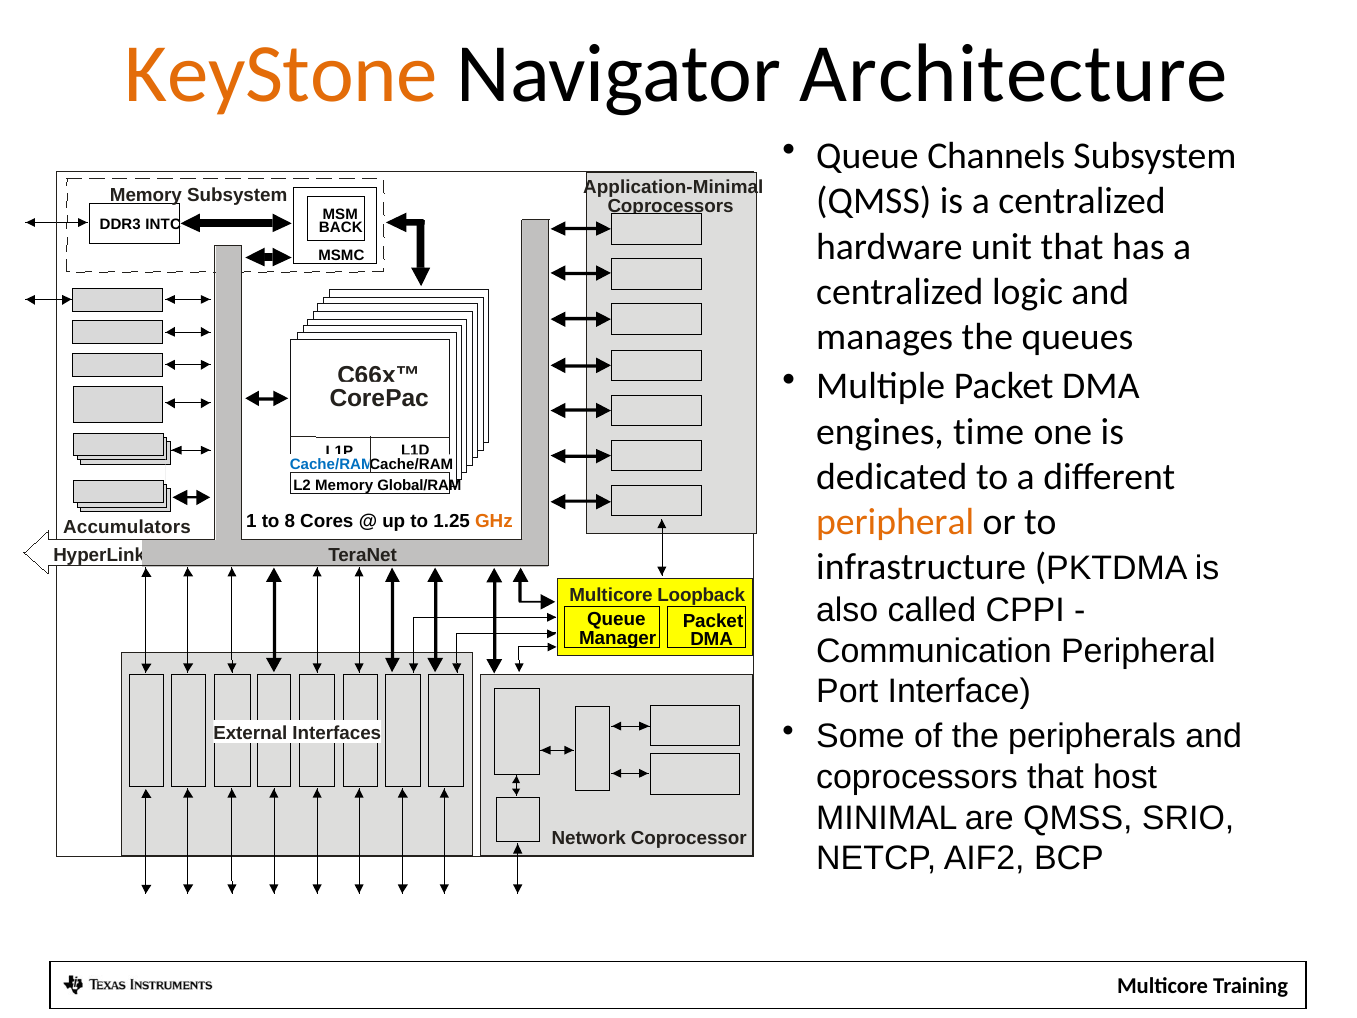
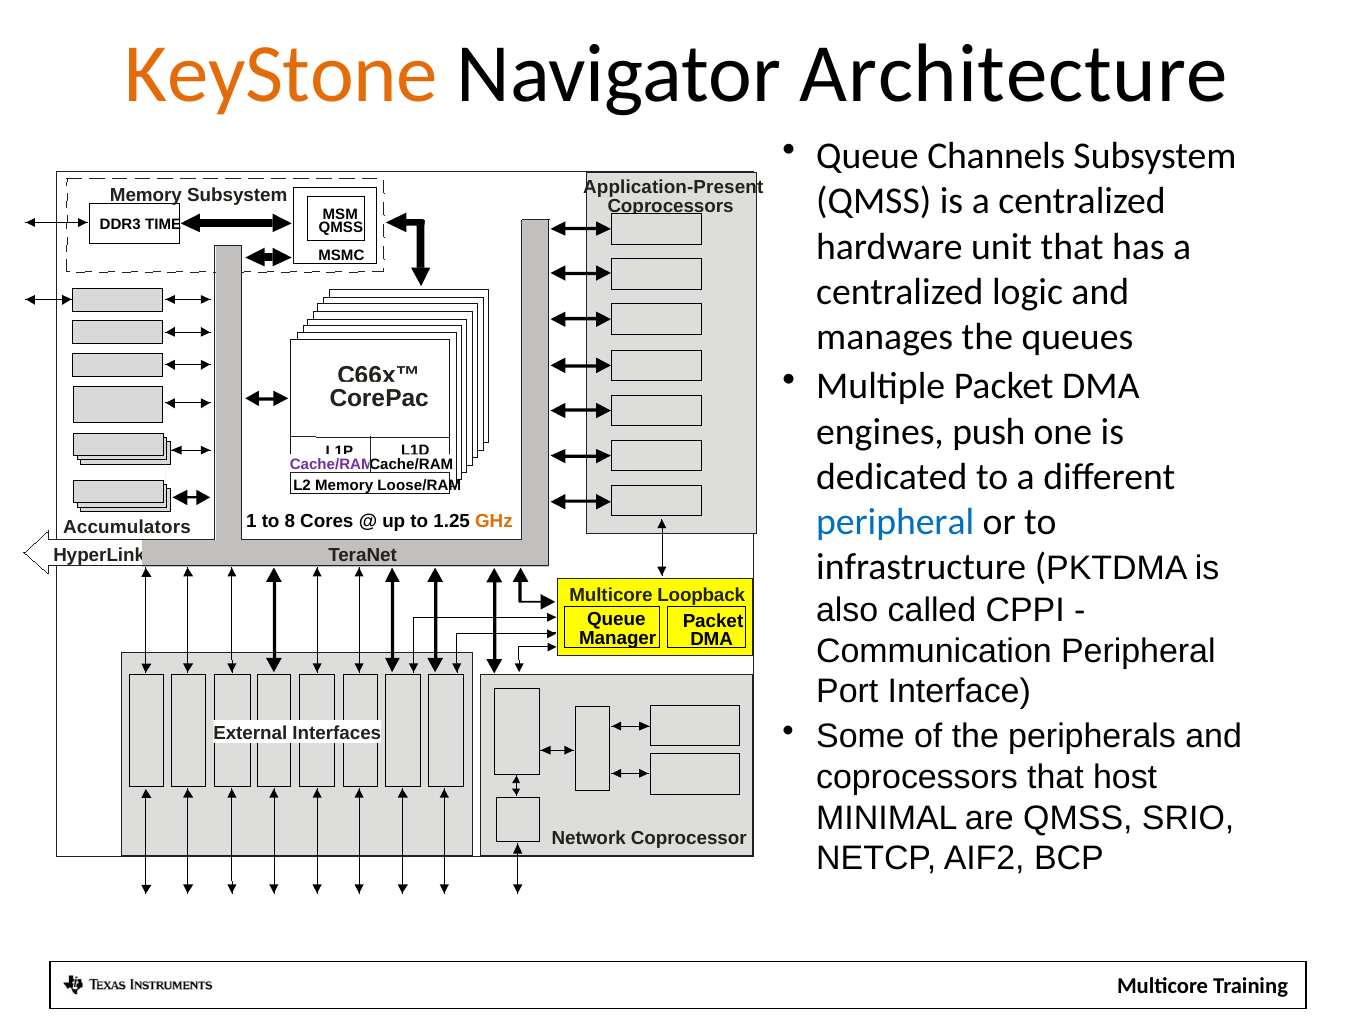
Application-Minimal: Application-Minimal -> Application-Present
INTC: INTC -> TIME
BACK at (341, 228): BACK -> QMSS
time: time -> push
Cache/RAM at (332, 464) colour: blue -> purple
Global/RAM: Global/RAM -> Loose/RAM
peripheral at (895, 522) colour: orange -> blue
